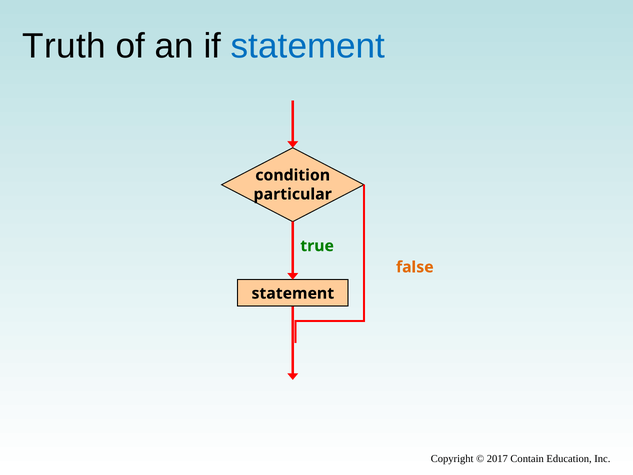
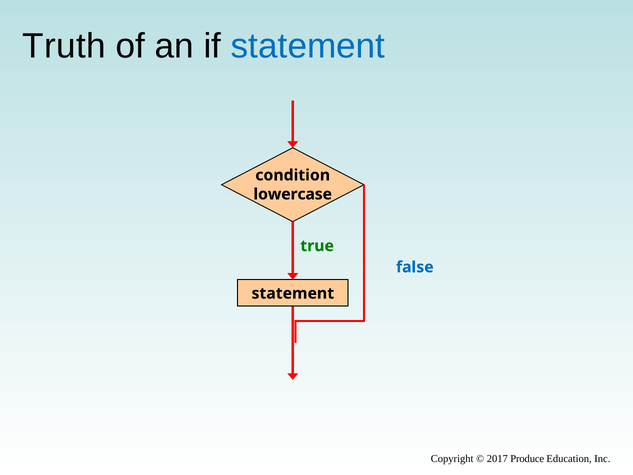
particular: particular -> lowercase
false colour: orange -> blue
Contain: Contain -> Produce
